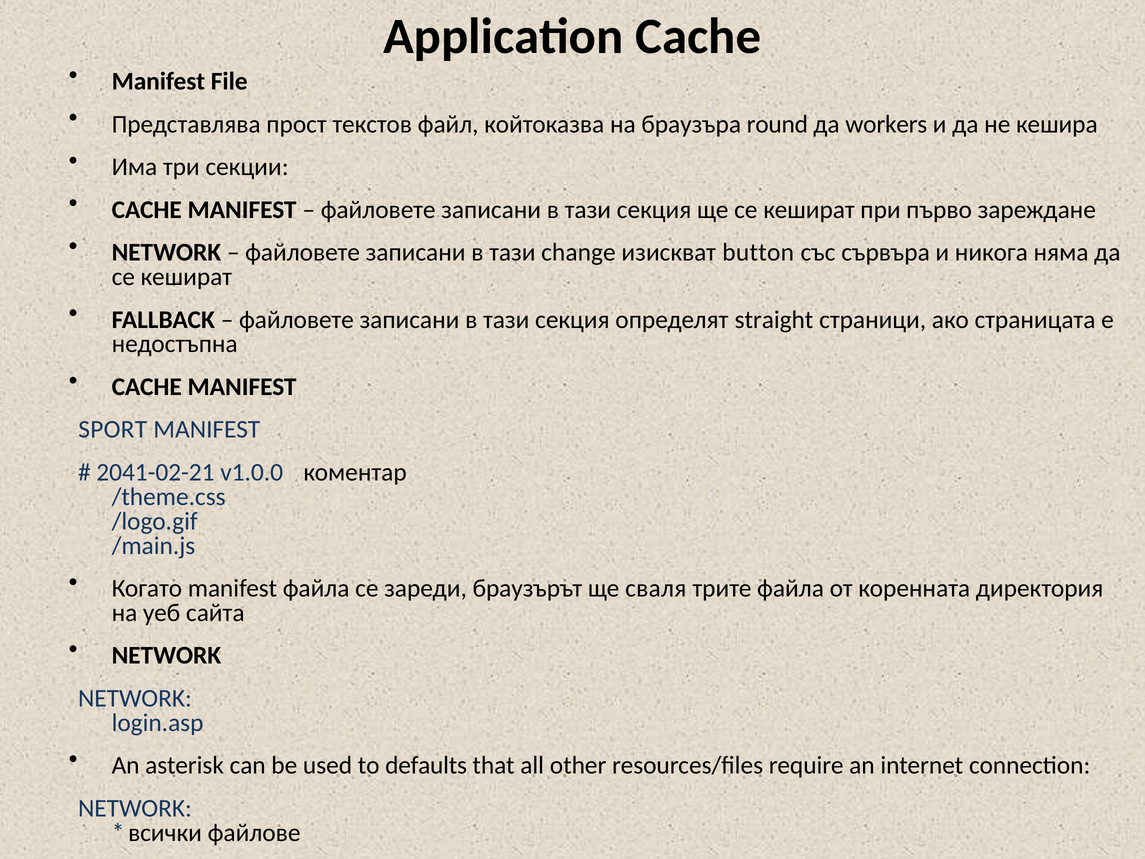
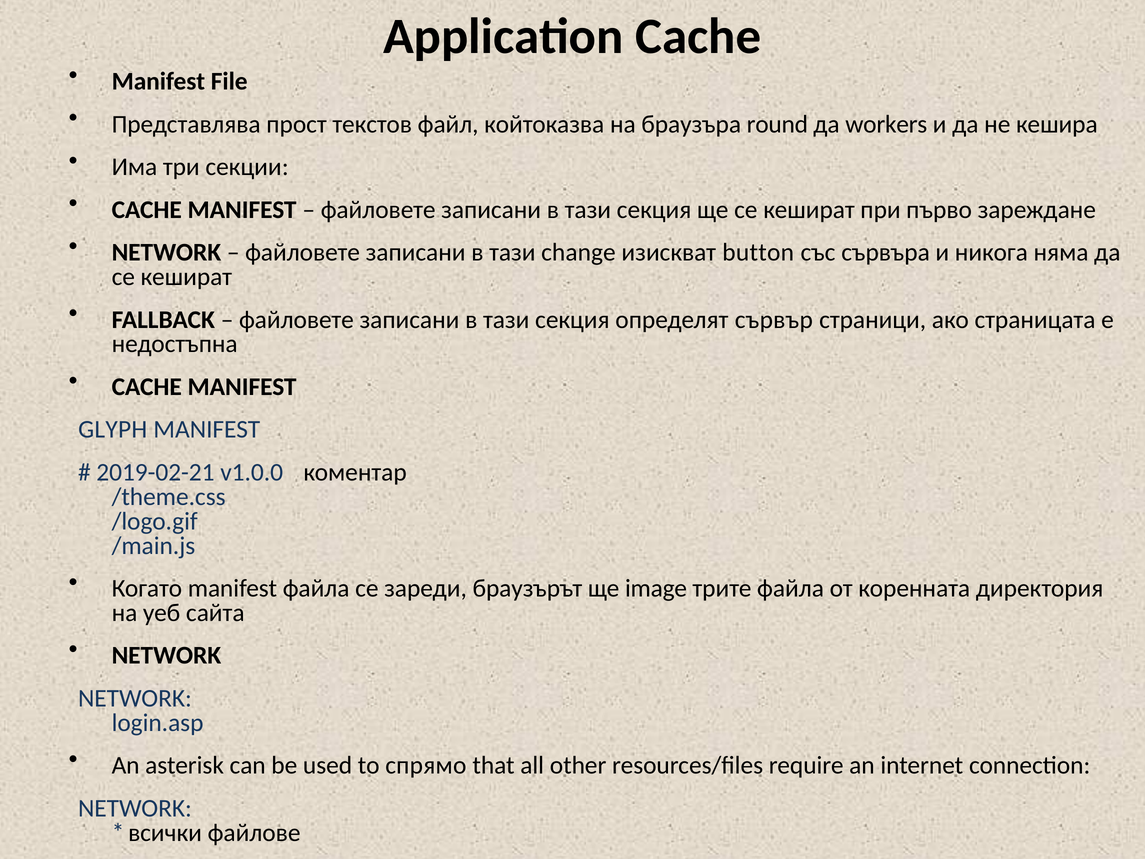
straight: straight -> сървър
SPORT: SPORT -> GLYPH
2041-02-21: 2041-02-21 -> 2019-02-21
сваля: сваля -> image
defaults: defaults -> спрямо
